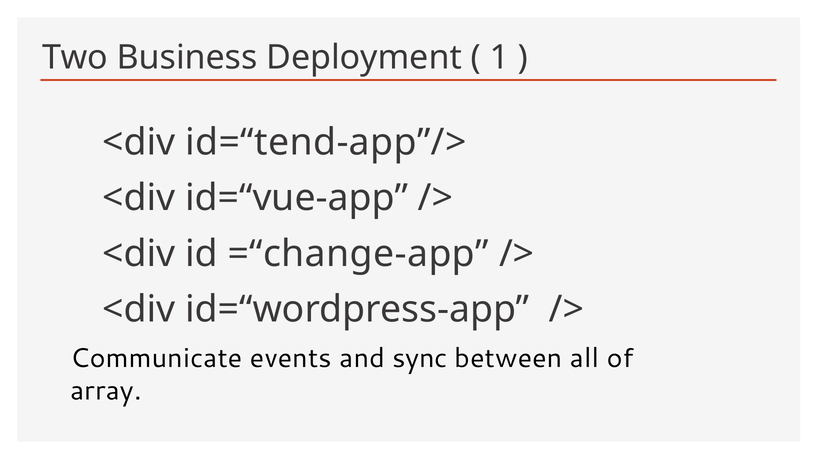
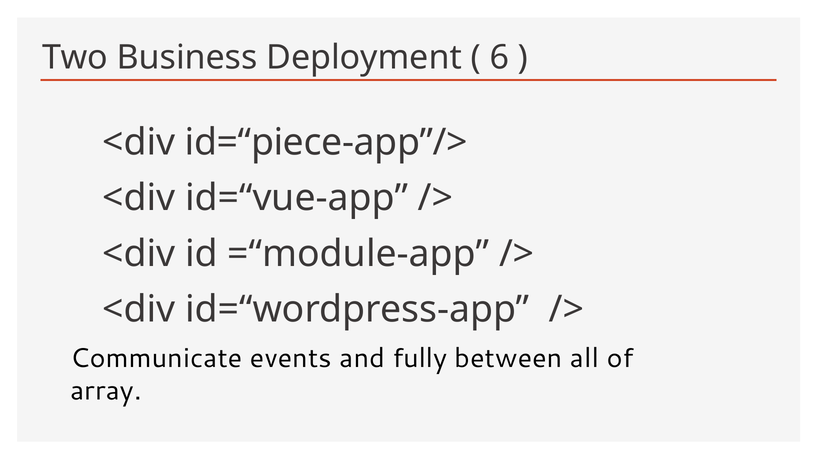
1: 1 -> 6
id=“tend-app”/>: id=“tend-app”/> -> id=“piece-app”/>
=“change-app: =“change-app -> =“module-app
sync: sync -> fully
